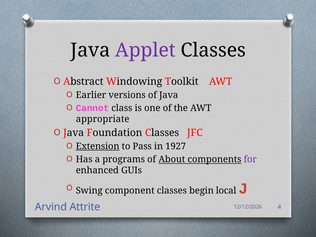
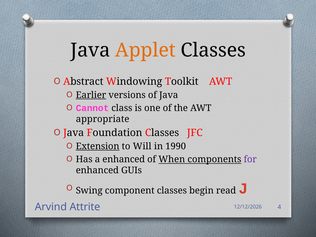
Applet colour: purple -> orange
Earlier underline: none -> present
Pass: Pass -> Will
1927: 1927 -> 1990
a programs: programs -> enhanced
About: About -> When
local: local -> read
